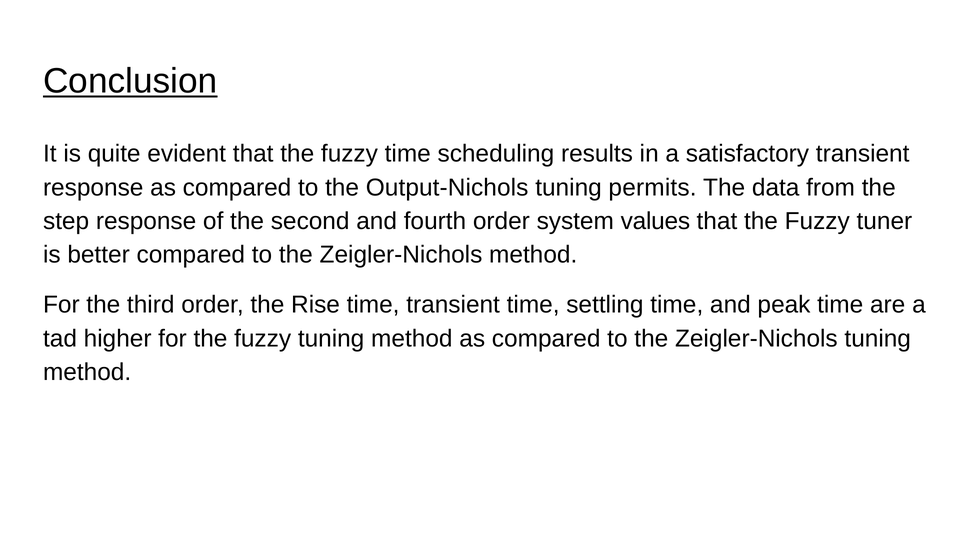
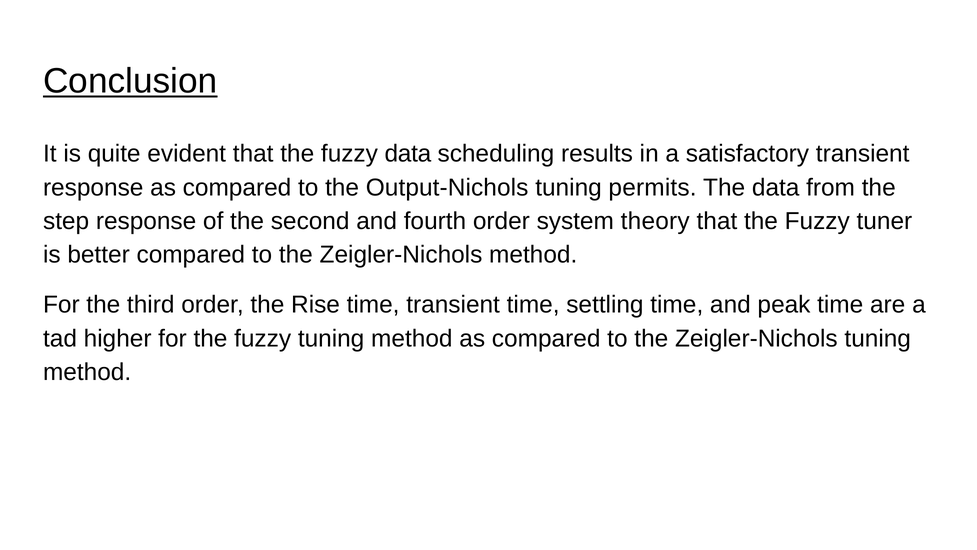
fuzzy time: time -> data
values: values -> theory
